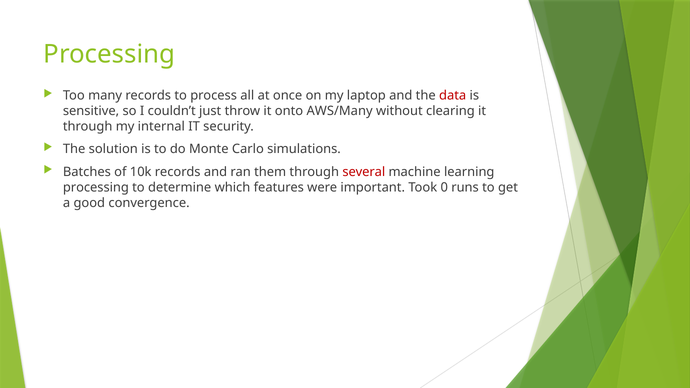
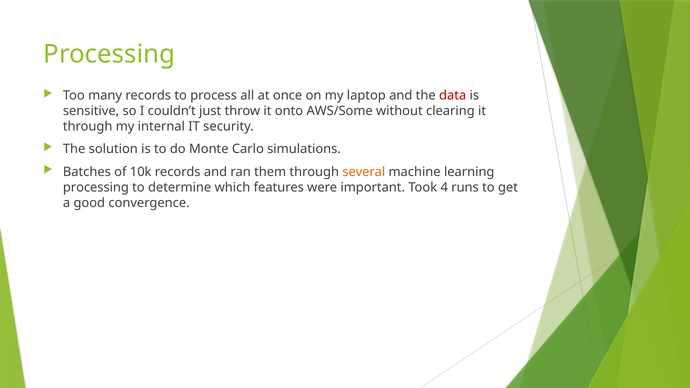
AWS/Many: AWS/Many -> AWS/Some
several colour: red -> orange
0: 0 -> 4
